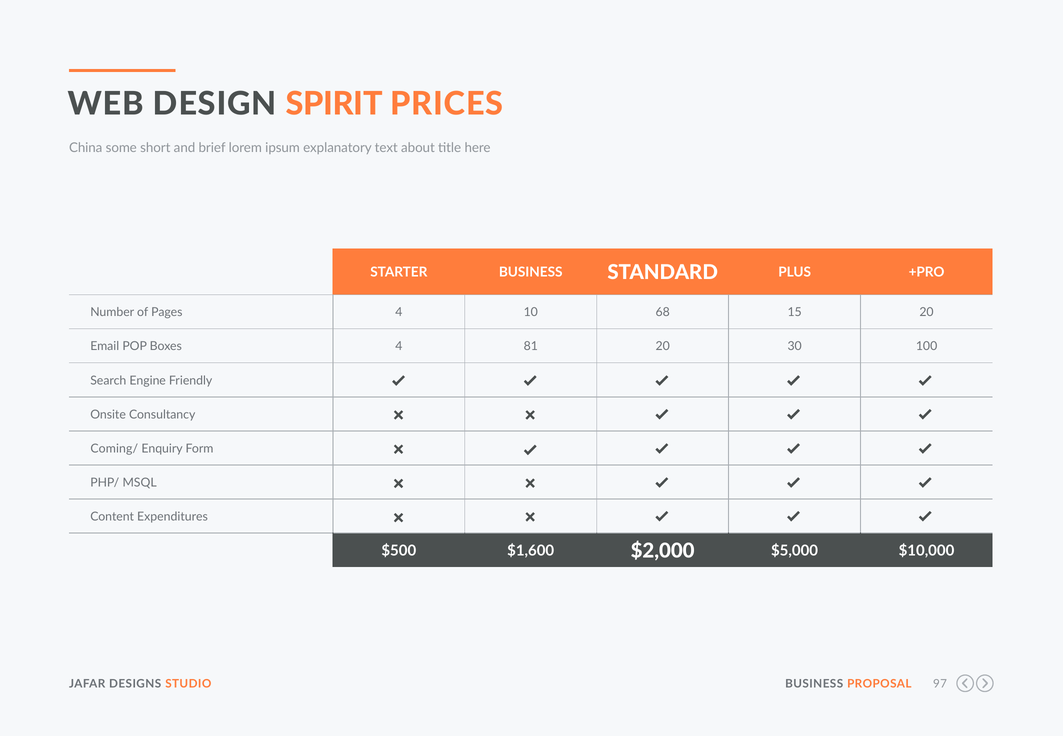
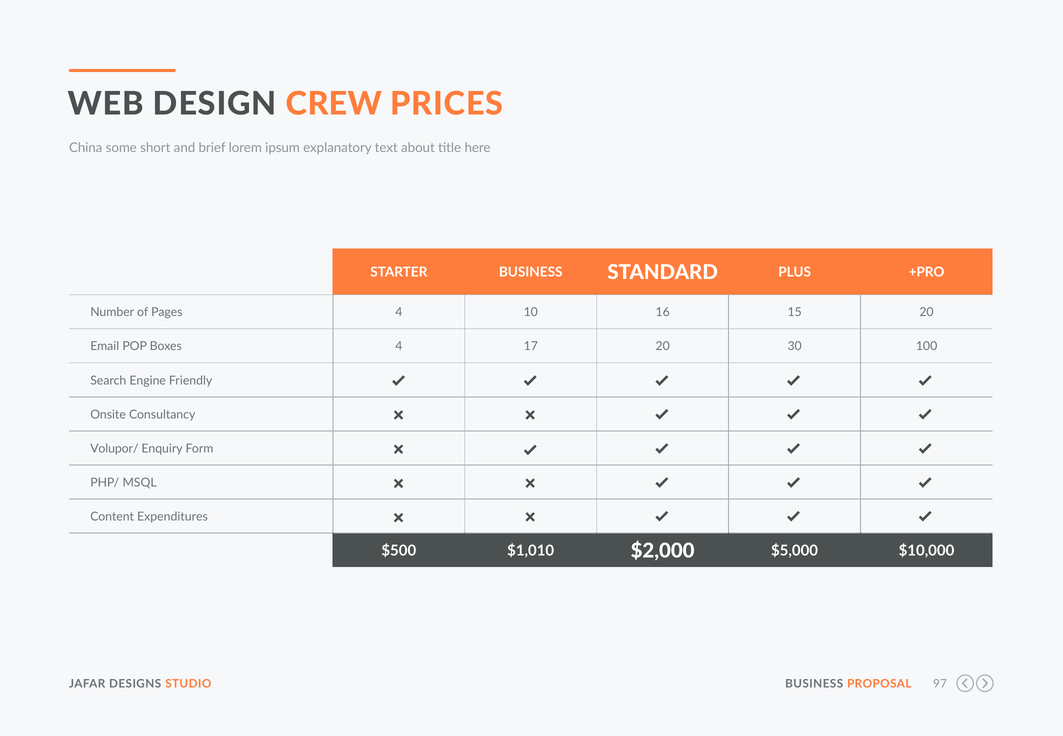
SPIRIT: SPIRIT -> CREW
68: 68 -> 16
81: 81 -> 17
Coming/: Coming/ -> Volupor/
$1,600: $1,600 -> $1,010
